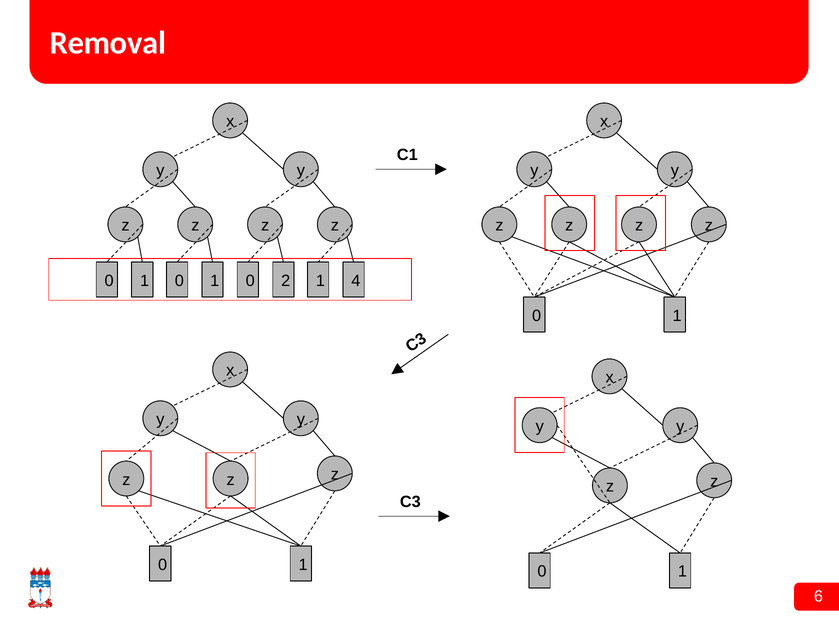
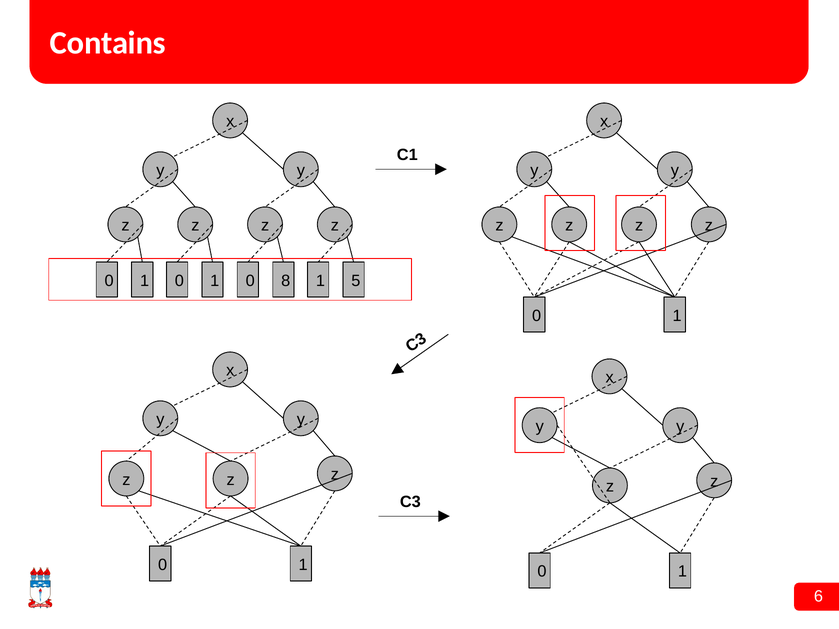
Removal: Removal -> Contains
2: 2 -> 8
4: 4 -> 5
